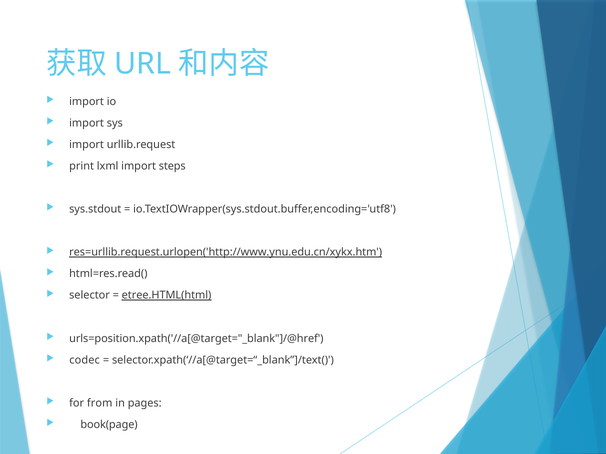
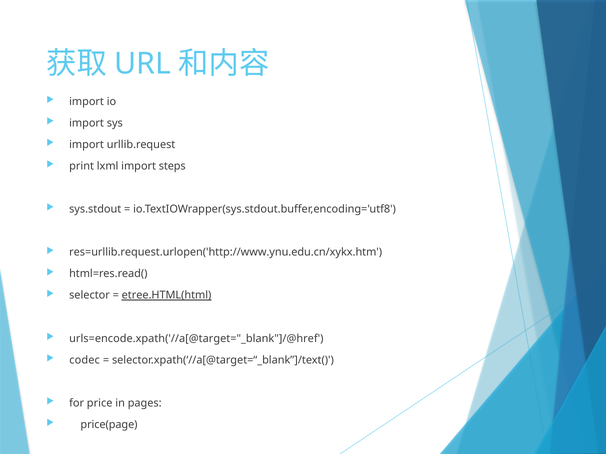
res=urllib.request.urlopen('http://www.ynu.edu.cn/xykx.htm underline: present -> none
urls=position.xpath('//a[@target="_blank"]/@href: urls=position.xpath('//a[@target="_blank"]/@href -> urls=encode.xpath('//a[@target="_blank"]/@href
from: from -> price
book(page: book(page -> price(page
